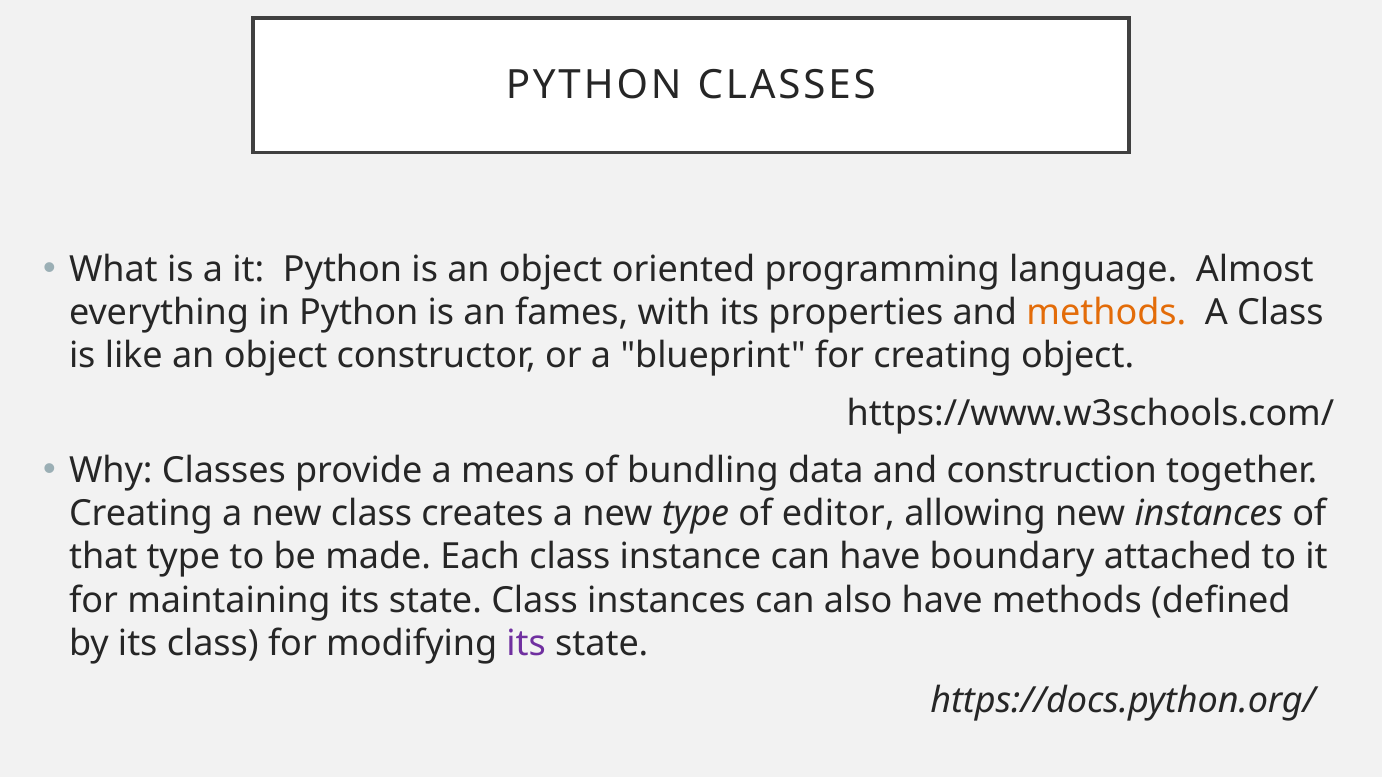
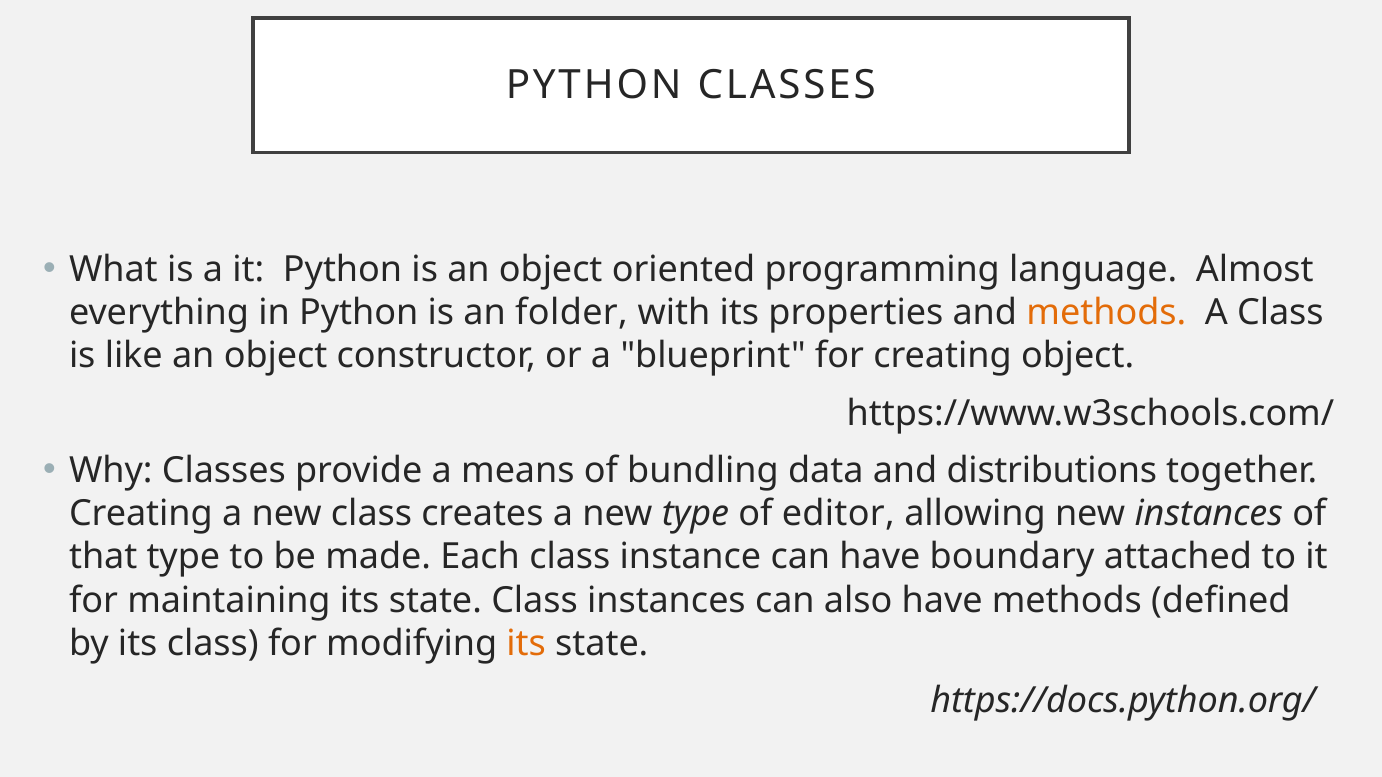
fames: fames -> folder
construction: construction -> distributions
its at (526, 644) colour: purple -> orange
